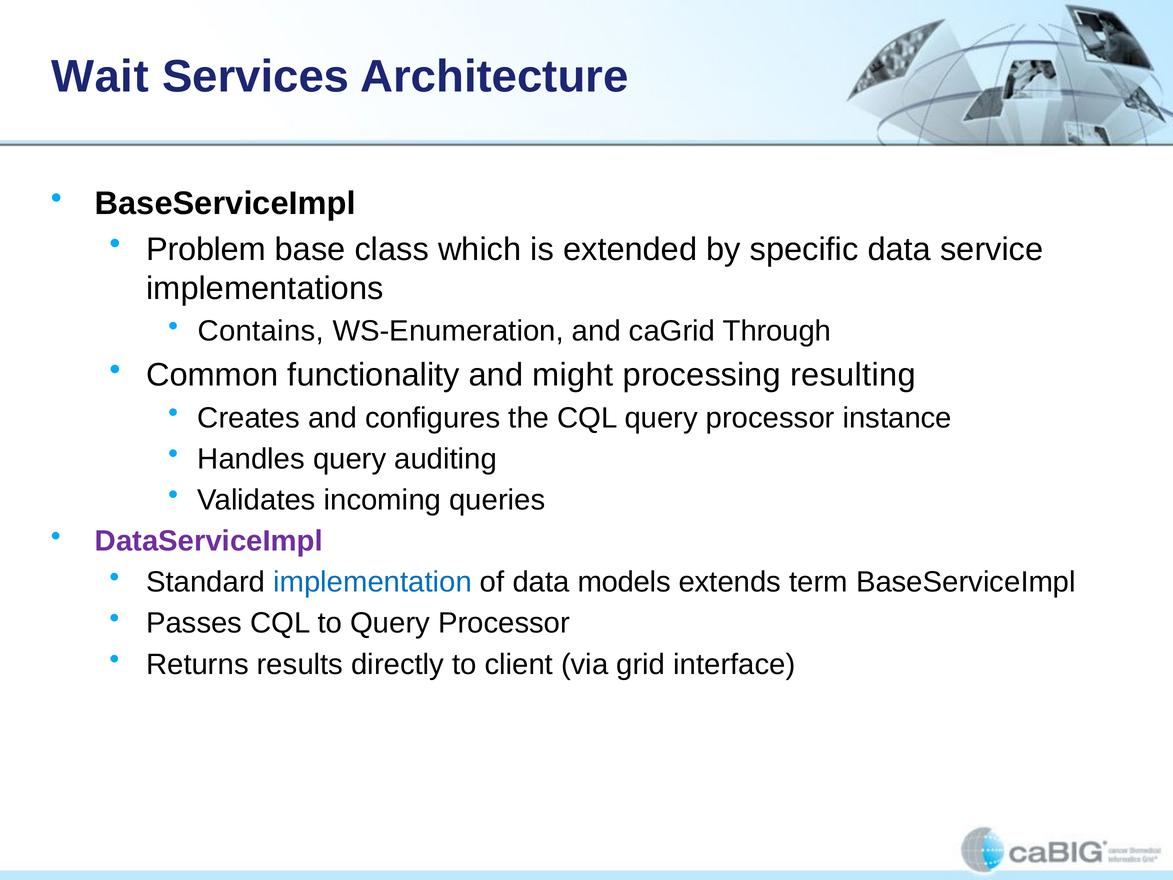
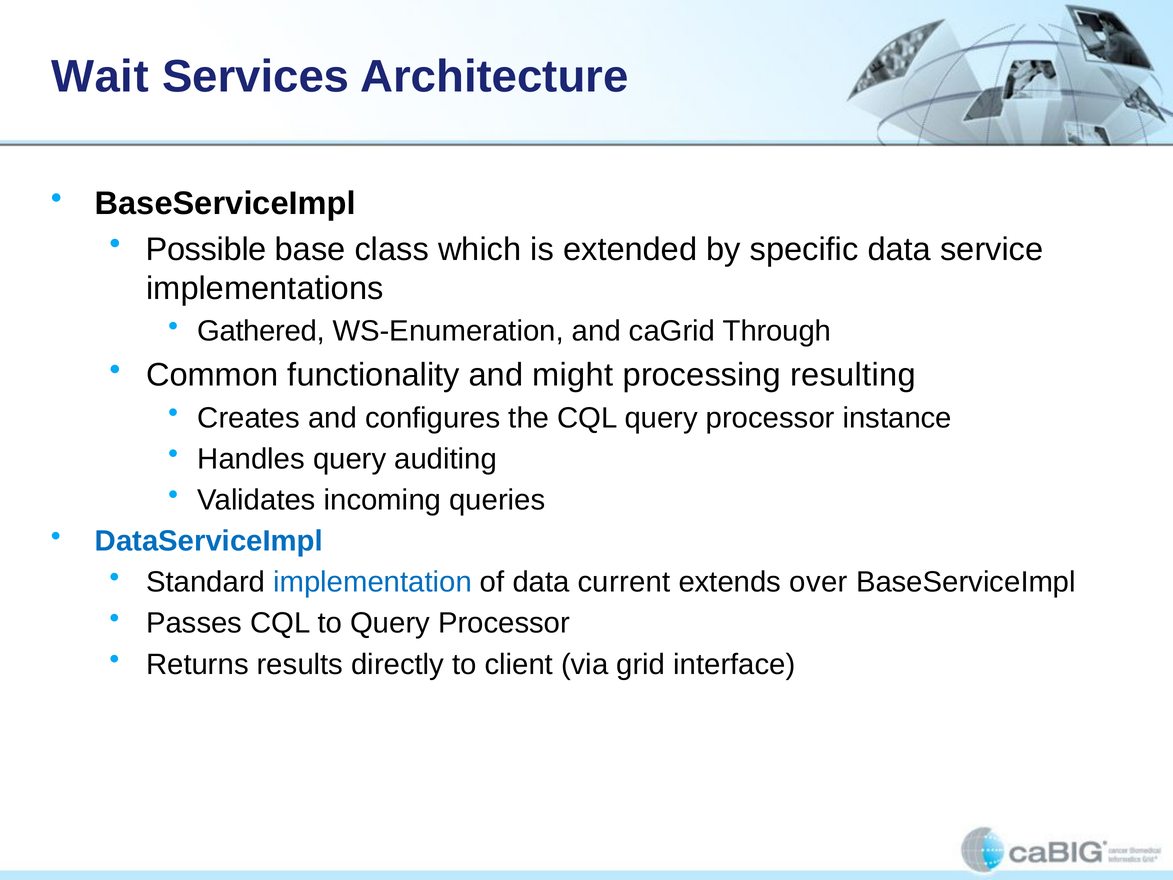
Problem: Problem -> Possible
Contains: Contains -> Gathered
DataServiceImpl colour: purple -> blue
models: models -> current
term: term -> over
